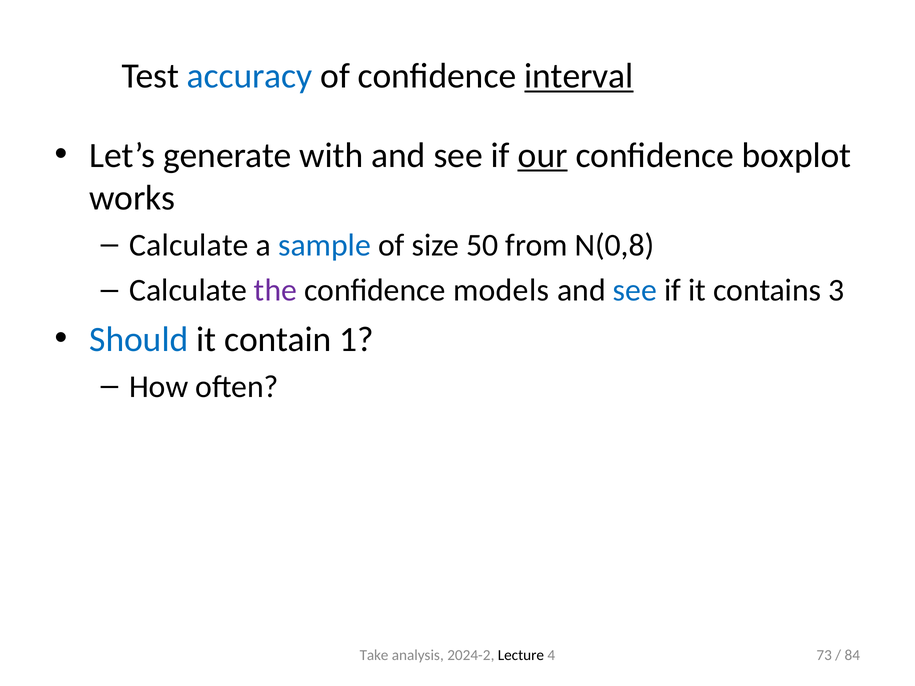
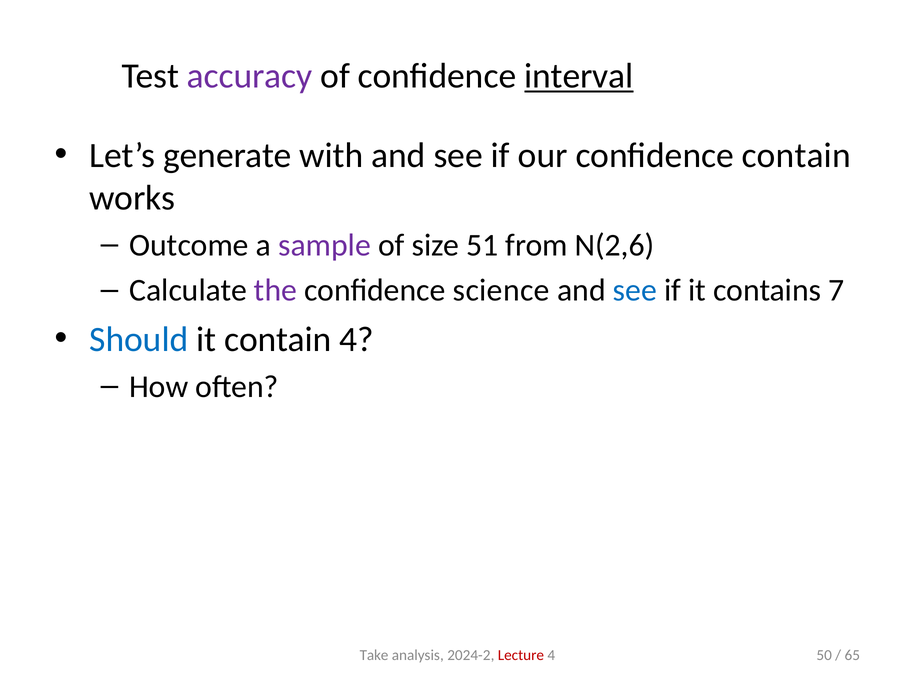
accuracy colour: blue -> purple
our underline: present -> none
confidence boxplot: boxplot -> contain
Calculate at (189, 245): Calculate -> Outcome
sample colour: blue -> purple
50: 50 -> 51
N(0,8: N(0,8 -> N(2,6
models: models -> science
3: 3 -> 7
contain 1: 1 -> 4
Lecture colour: black -> red
73: 73 -> 50
84: 84 -> 65
